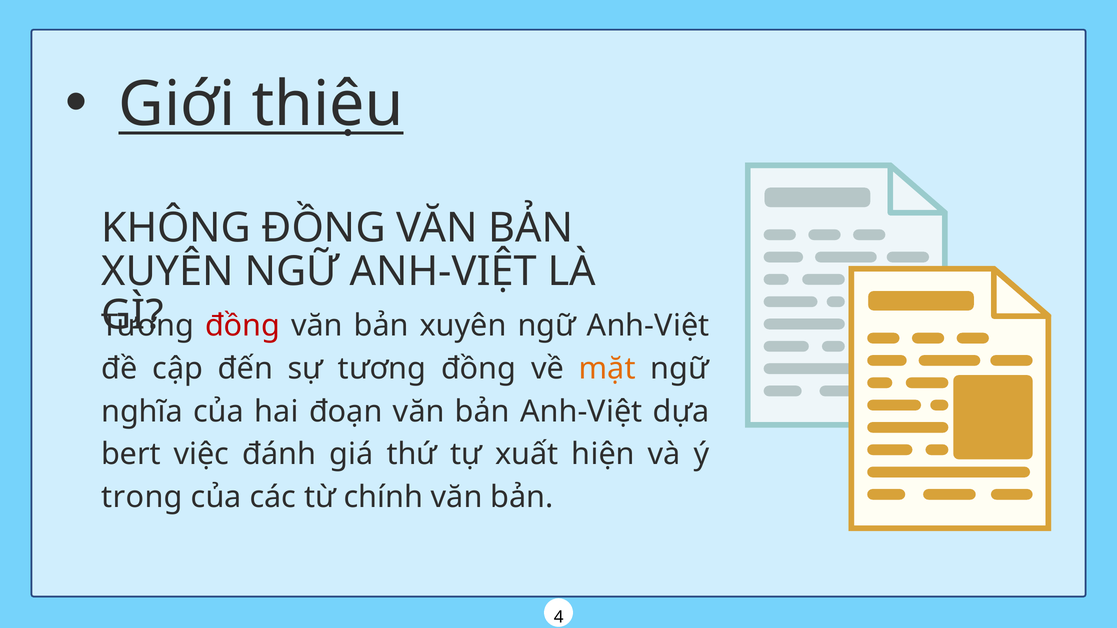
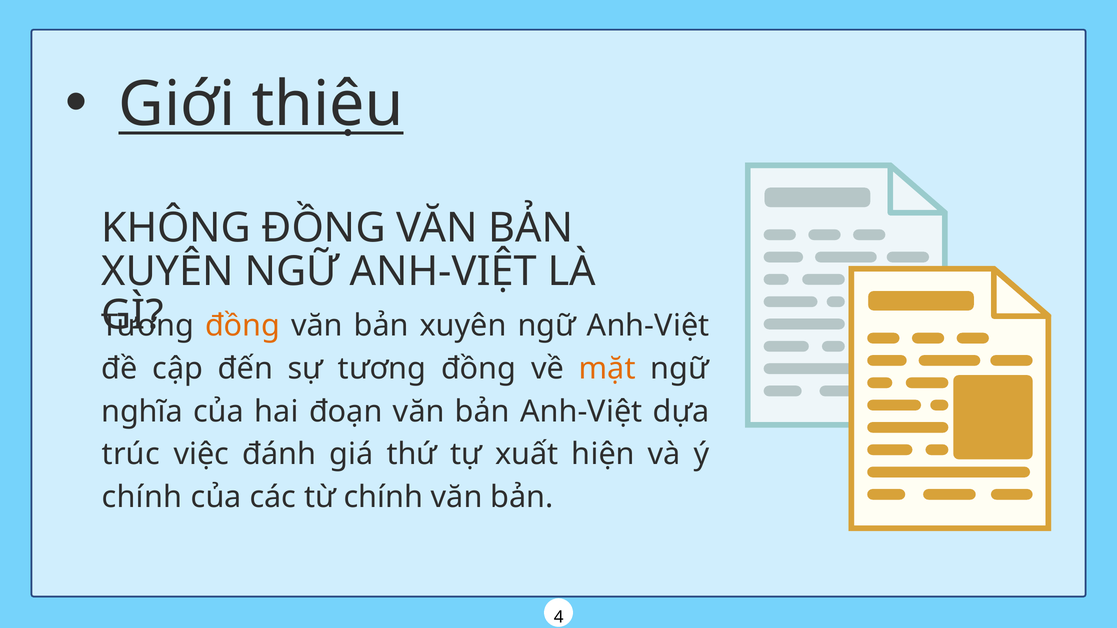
đồng at (243, 326) colour: red -> orange
bert: bert -> trúc
trong at (142, 497): trong -> chính
